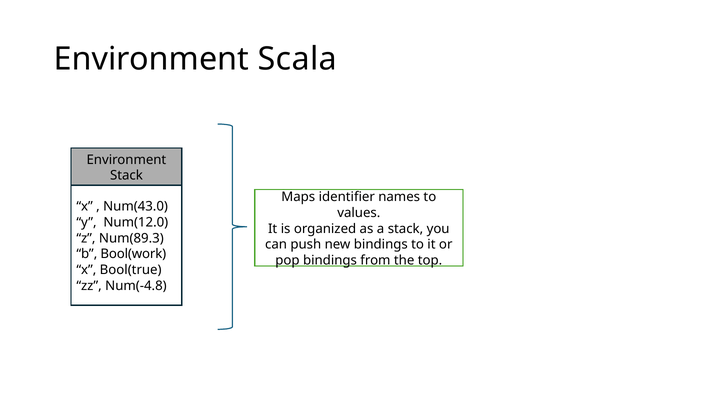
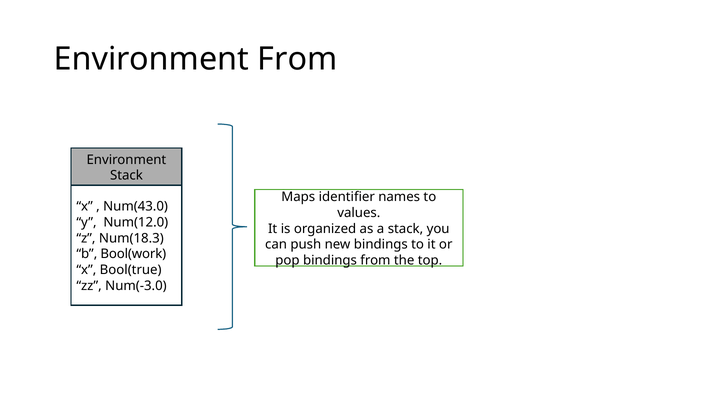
Environment Scala: Scala -> From
Num(89.3: Num(89.3 -> Num(18.3
Num(-4.8: Num(-4.8 -> Num(-3.0
